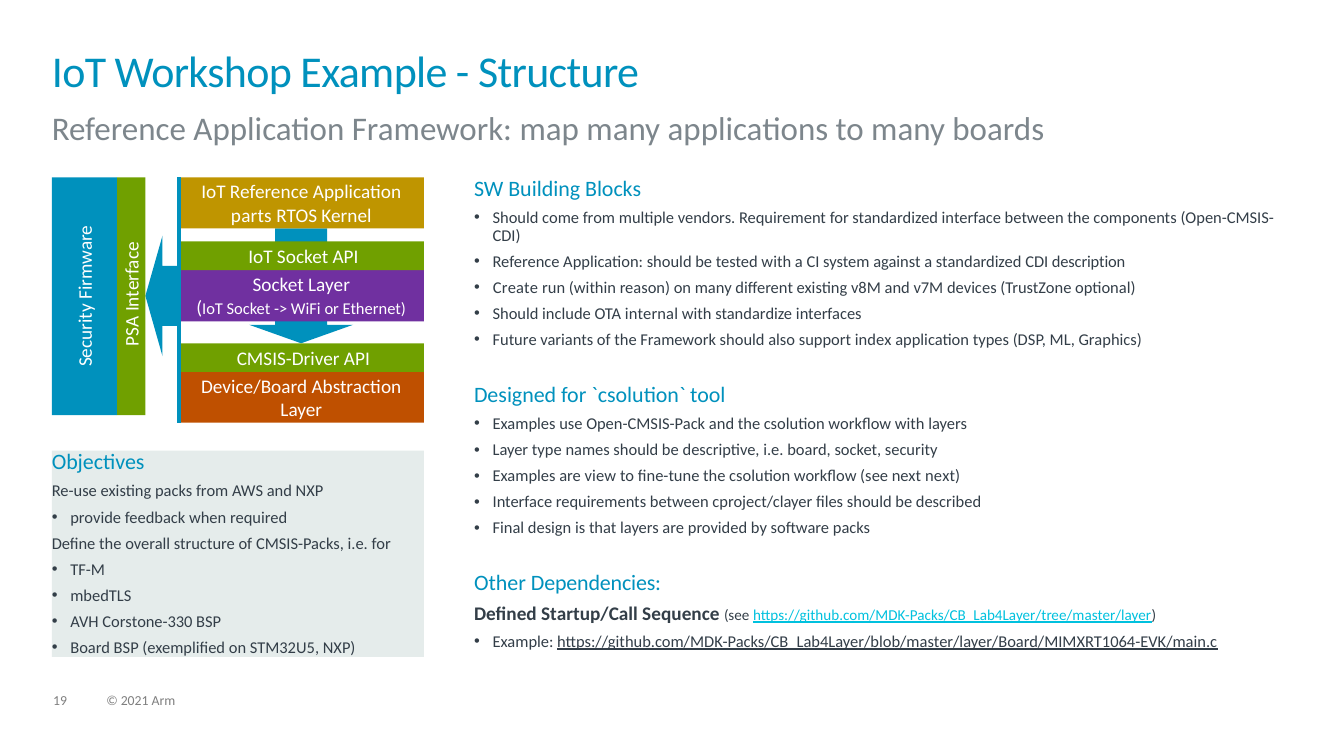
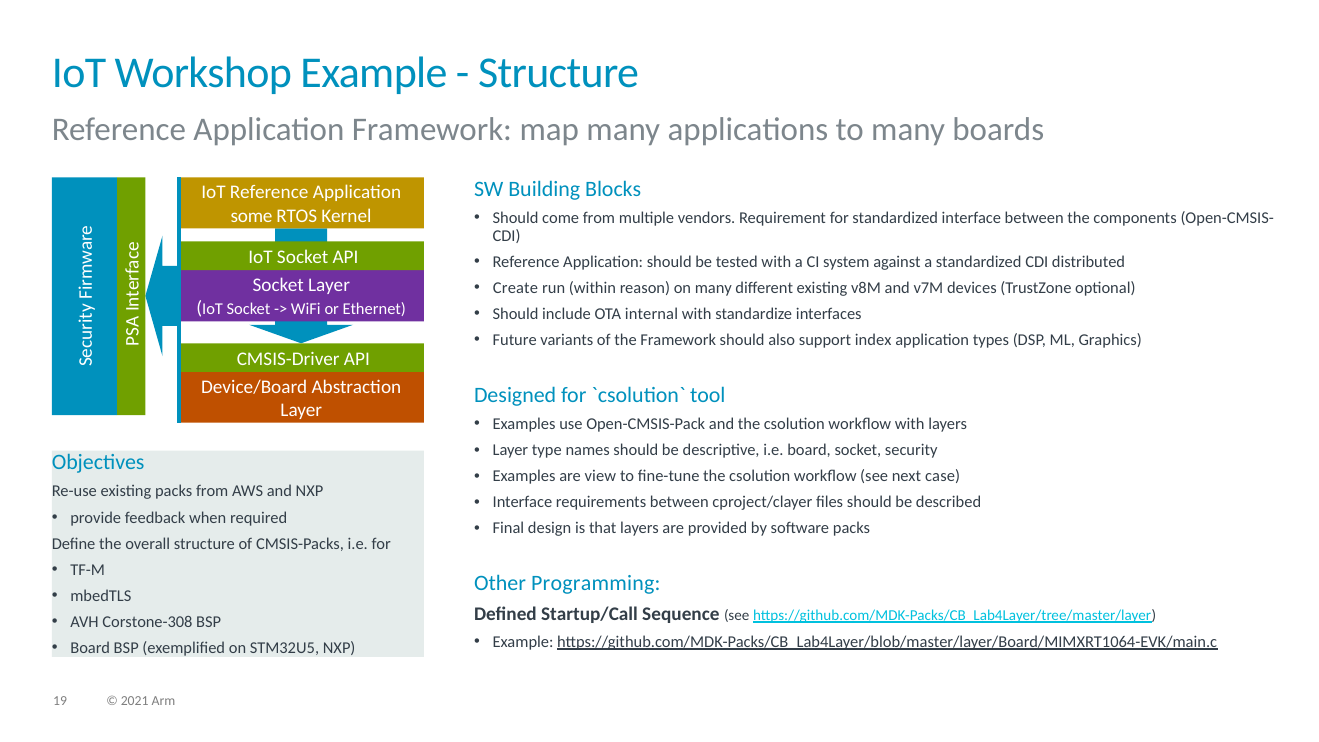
parts: parts -> some
description: description -> distributed
next next: next -> case
Dependencies: Dependencies -> Programming
Corstone-330: Corstone-330 -> Corstone-308
